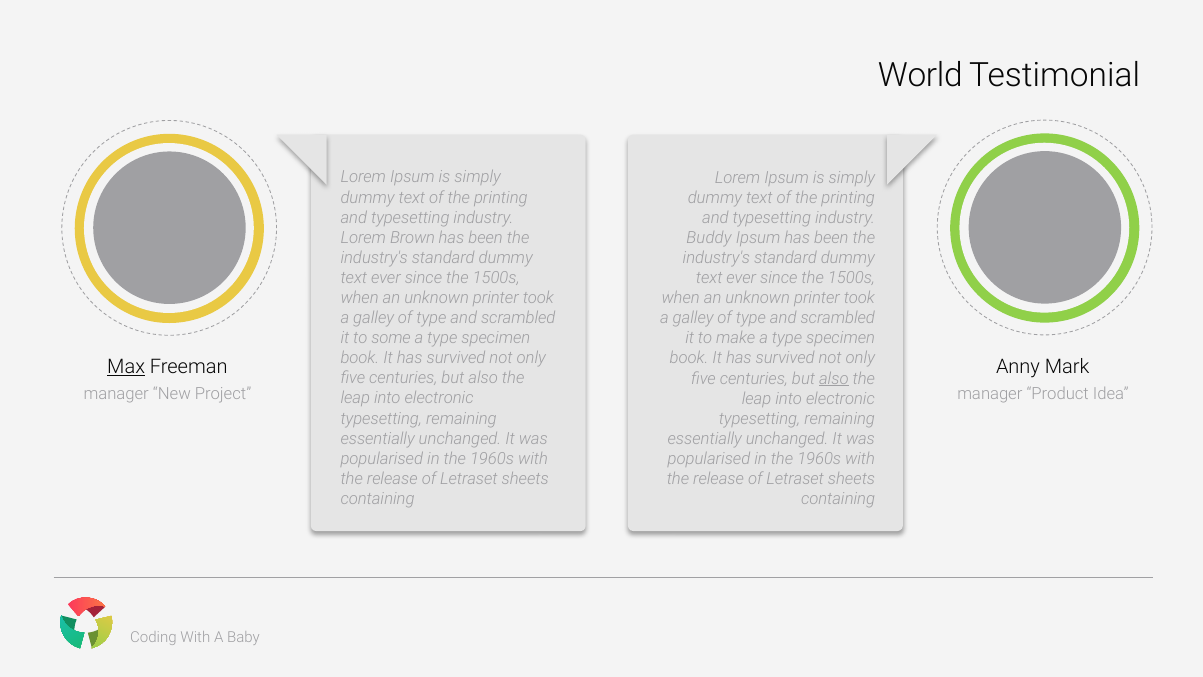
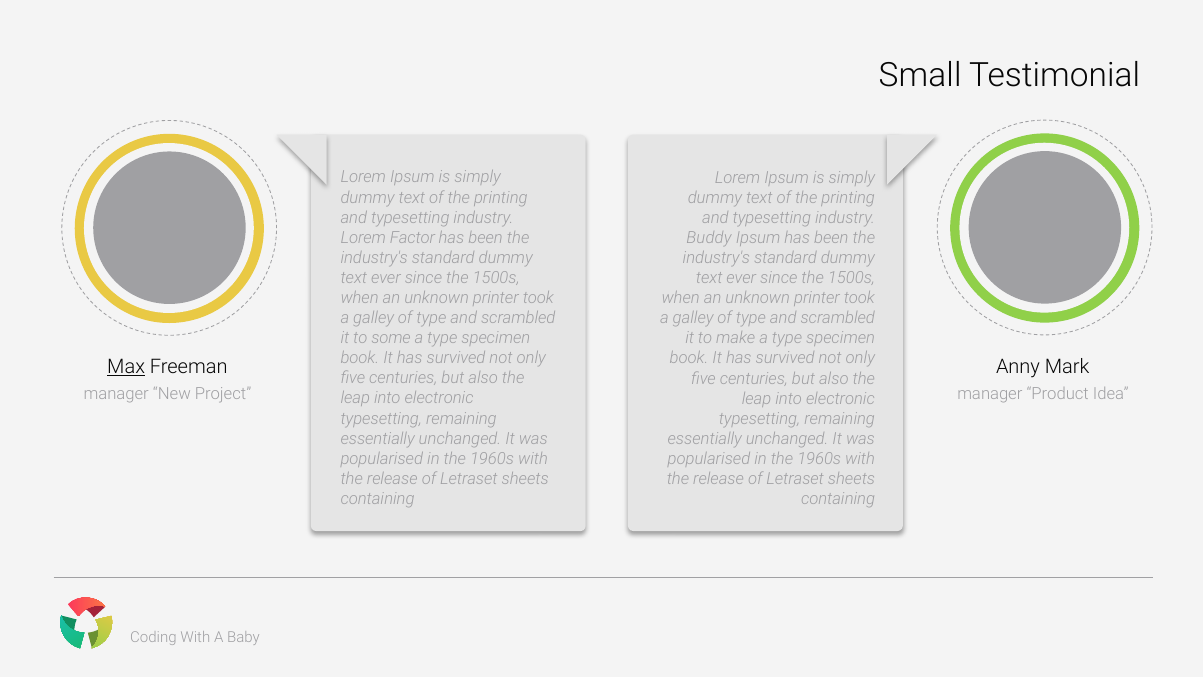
World: World -> Small
Brown: Brown -> Factor
also at (834, 378) underline: present -> none
